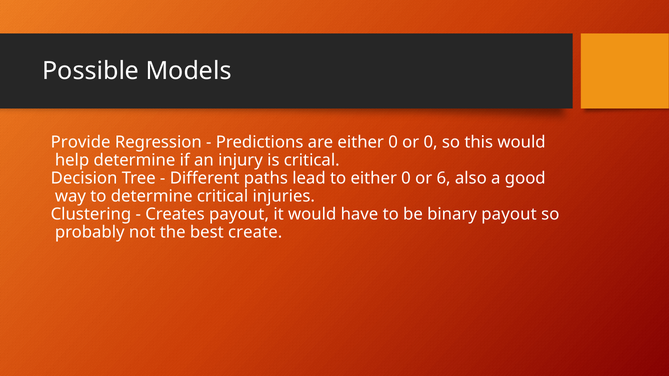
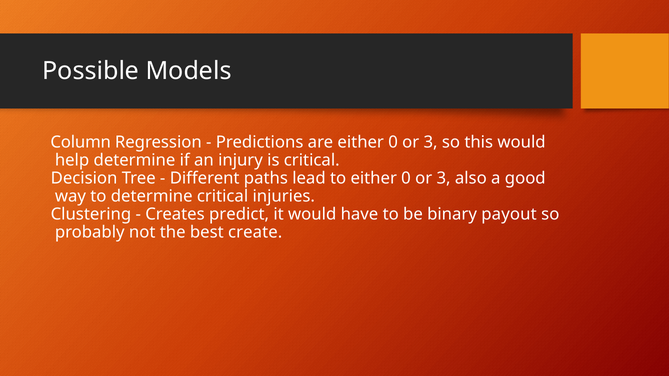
Provide: Provide -> Column
0 at (431, 142): 0 -> 3
6 at (444, 178): 6 -> 3
Creates payout: payout -> predict
